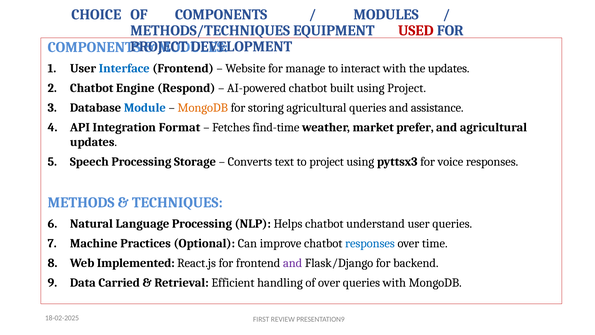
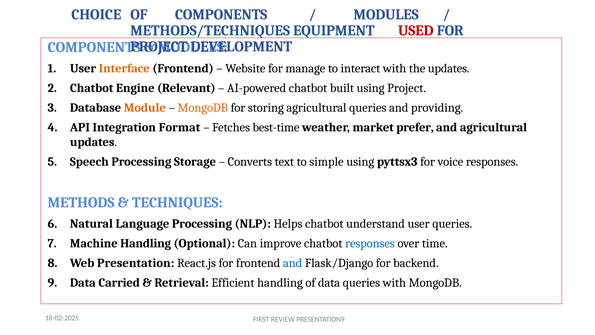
Interface colour: blue -> orange
Respond: Respond -> Relevant
Module colour: blue -> orange
assistance: assistance -> providing
find-time: find-time -> best-time
to project: project -> simple
Machine Practices: Practices -> Handling
Implemented: Implemented -> Presentation
and at (293, 263) colour: purple -> blue
of over: over -> data
